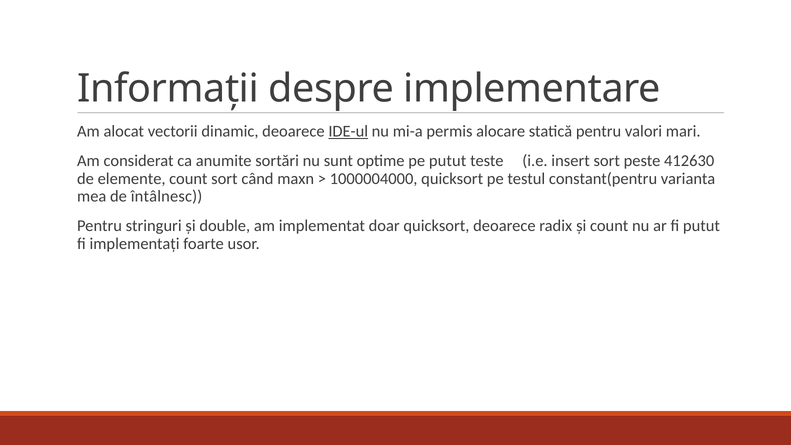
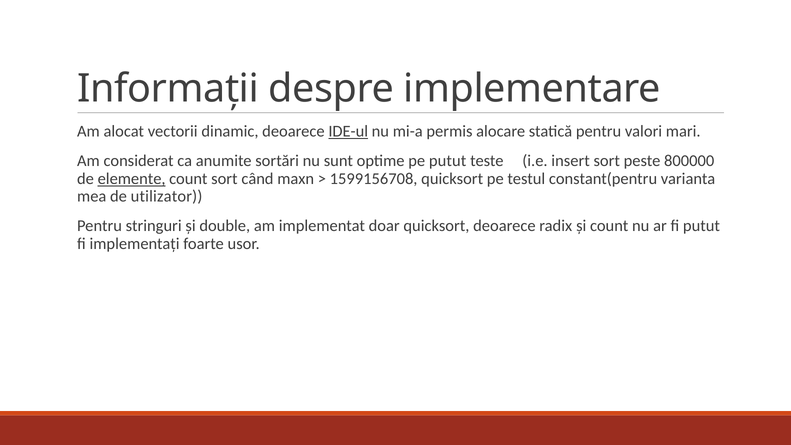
412630: 412630 -> 800000
elemente underline: none -> present
1000004000: 1000004000 -> 1599156708
întâlnesc: întâlnesc -> utilizator
